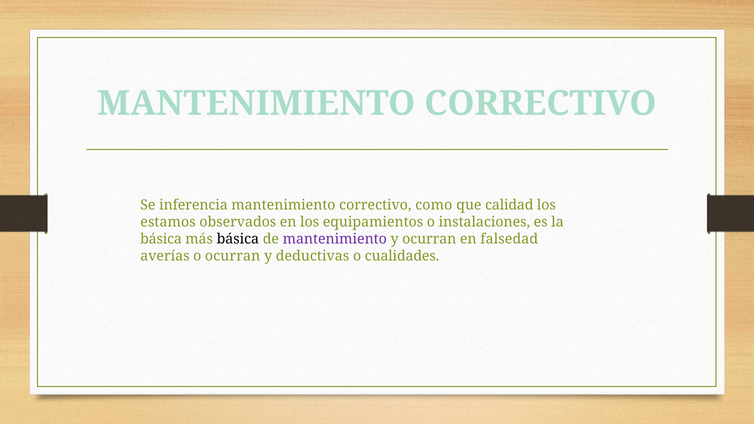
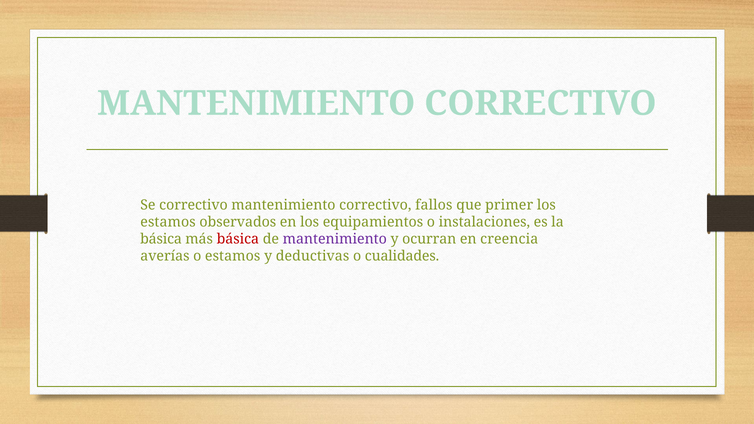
Se inferencia: inferencia -> correctivo
como: como -> fallos
calidad: calidad -> primer
básica at (238, 239) colour: black -> red
falsedad: falsedad -> creencia
o ocurran: ocurran -> estamos
